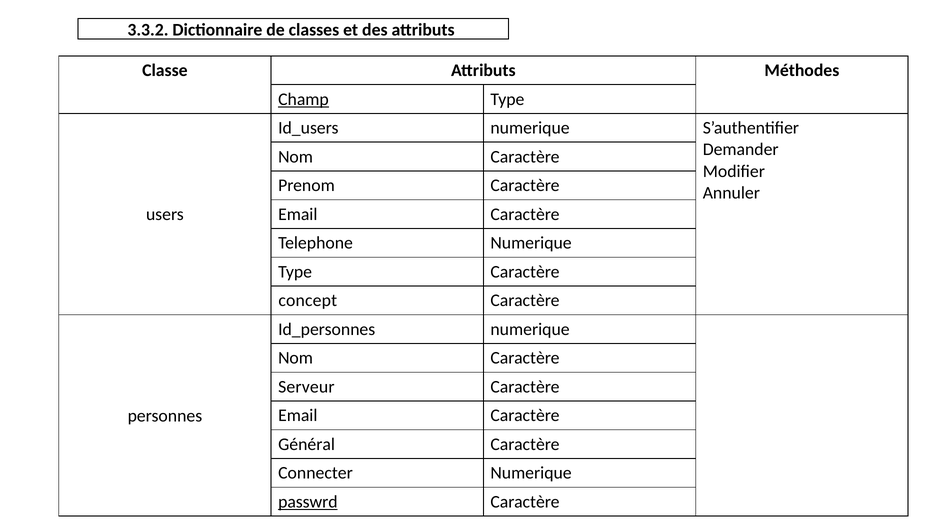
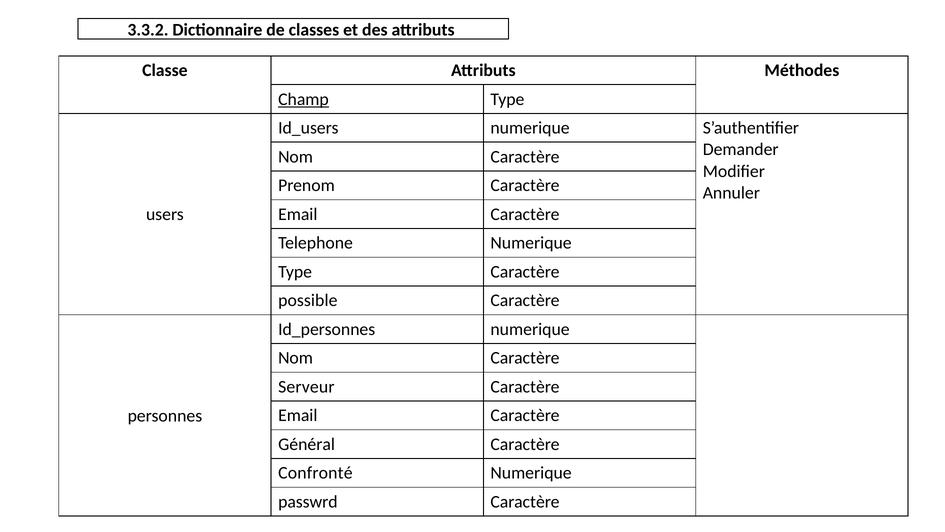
concept: concept -> possible
Connecter: Connecter -> Confronté
passwrd underline: present -> none
